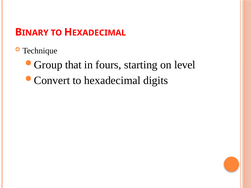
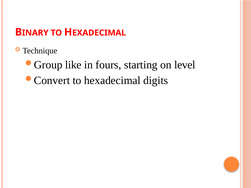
that: that -> like
